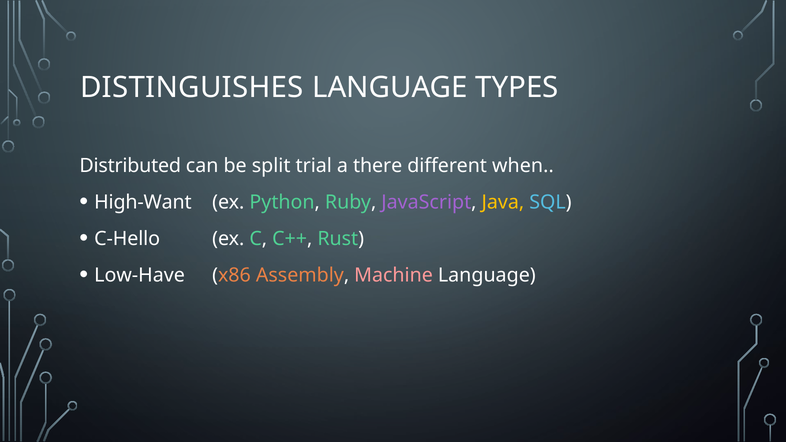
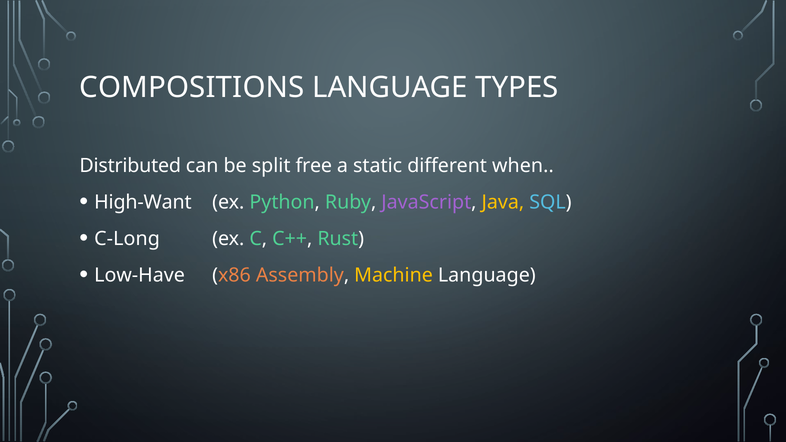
DISTINGUISHES: DISTINGUISHES -> COMPOSITIONS
trial: trial -> free
there: there -> static
C-Hello: C-Hello -> C-Long
Machine colour: pink -> yellow
